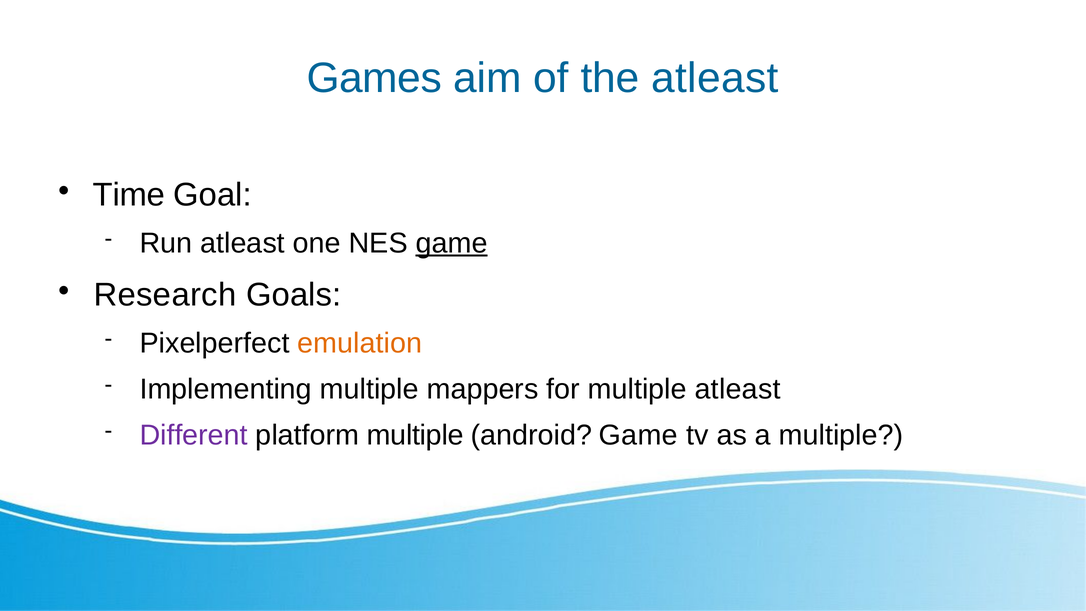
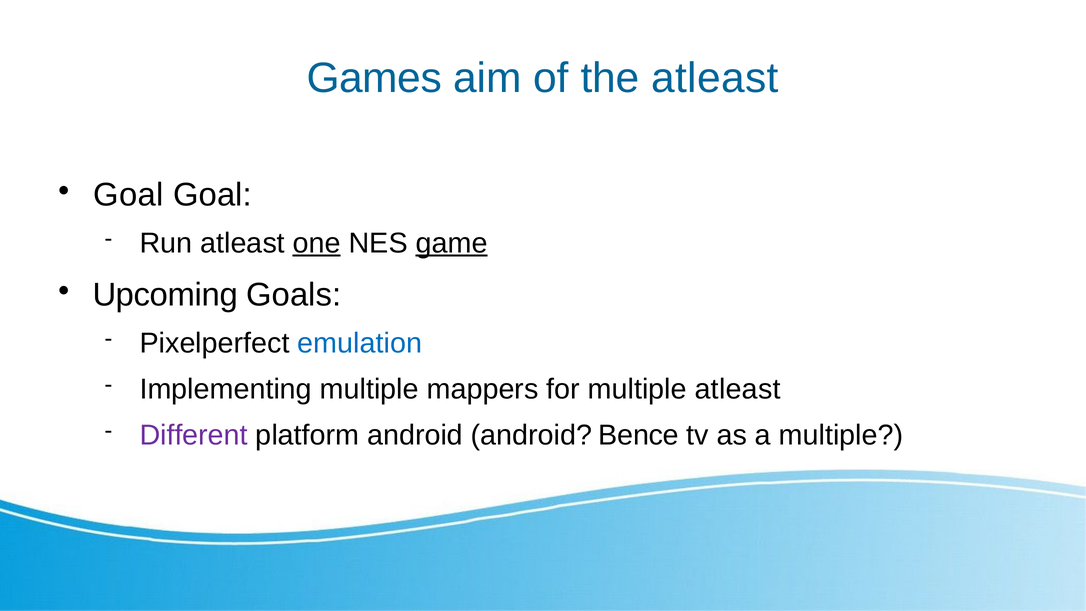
Time at (129, 195): Time -> Goal
one underline: none -> present
Research: Research -> Upcoming
emulation colour: orange -> blue
platform multiple: multiple -> android
android Game: Game -> Bence
